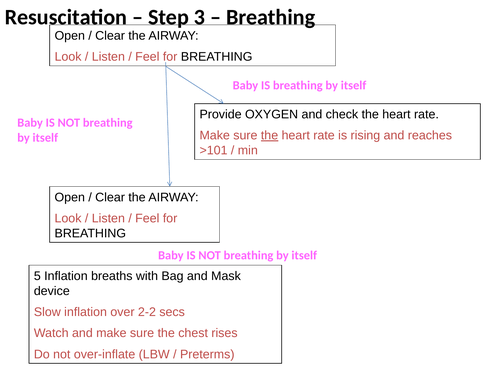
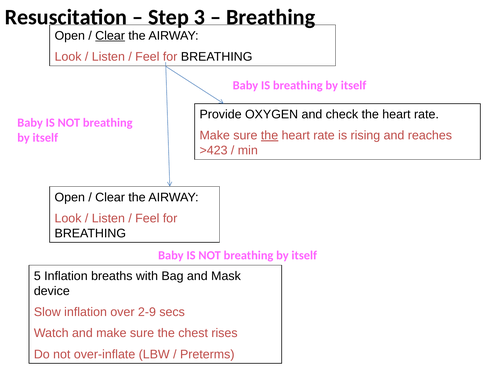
Clear at (110, 36) underline: none -> present
>101: >101 -> >423
2-2: 2-2 -> 2-9
